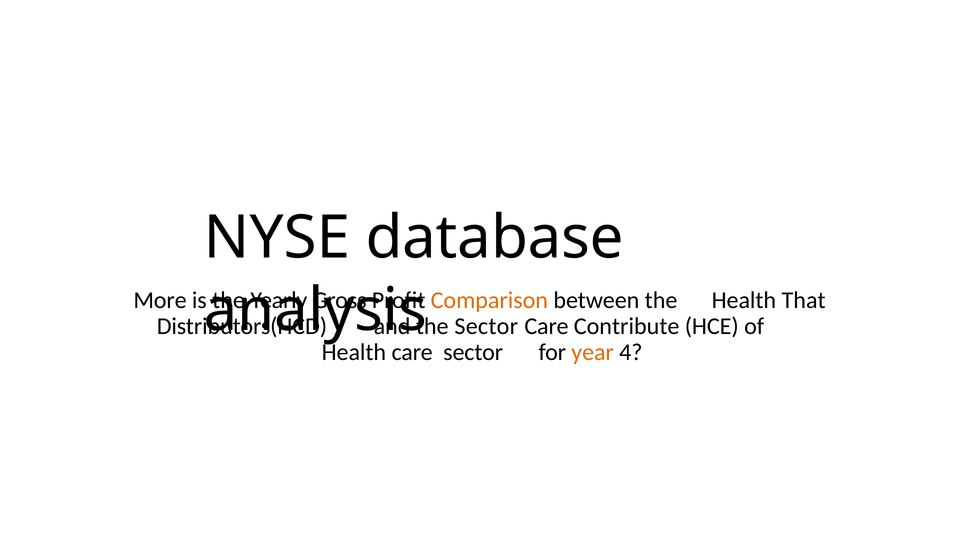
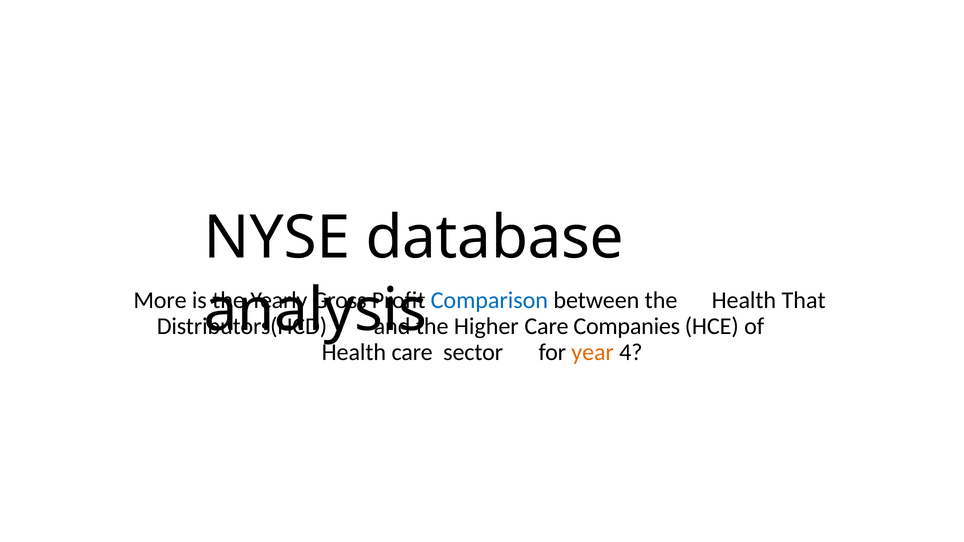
Comparison colour: orange -> blue
the Sector: Sector -> Higher
Contribute: Contribute -> Companies
